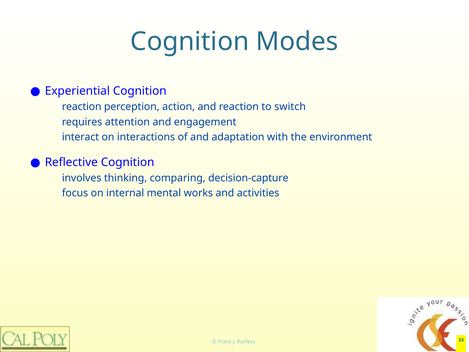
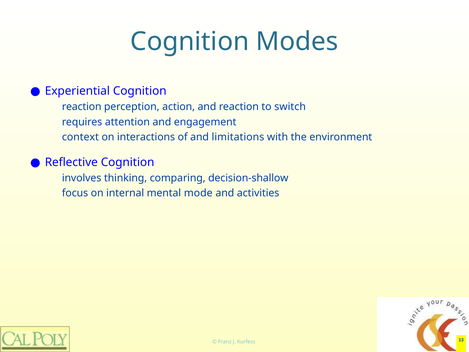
interact: interact -> context
adaptation: adaptation -> limitations
decision-capture: decision-capture -> decision-shallow
works: works -> mode
